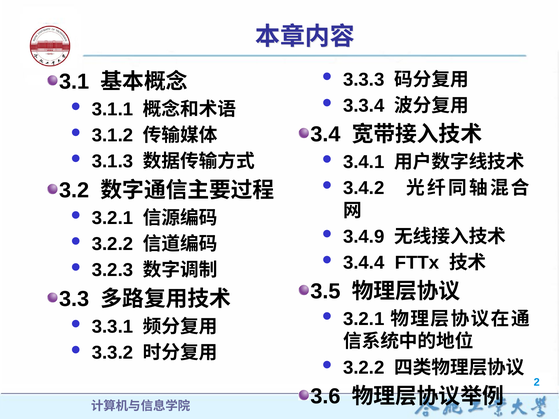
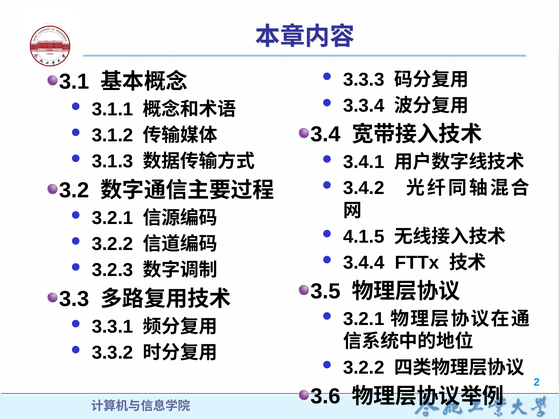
3.4.9: 3.4.9 -> 4.1.5
